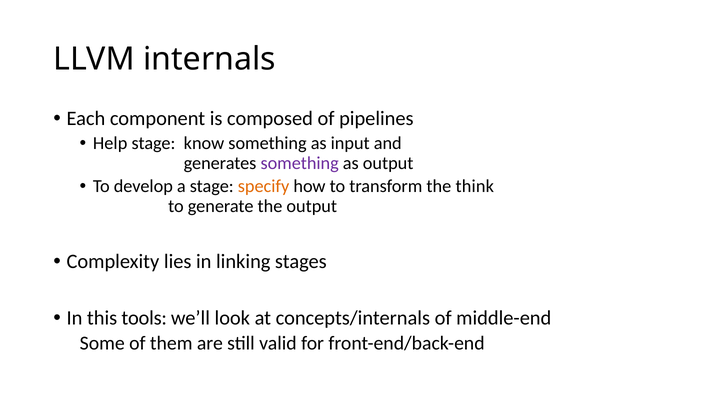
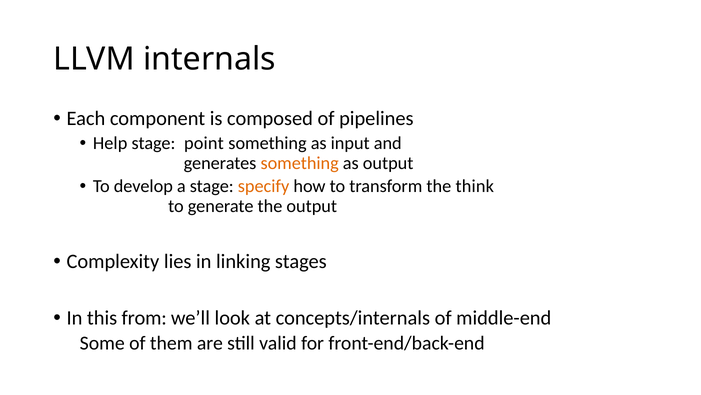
know: know -> point
something at (300, 163) colour: purple -> orange
tools: tools -> from
